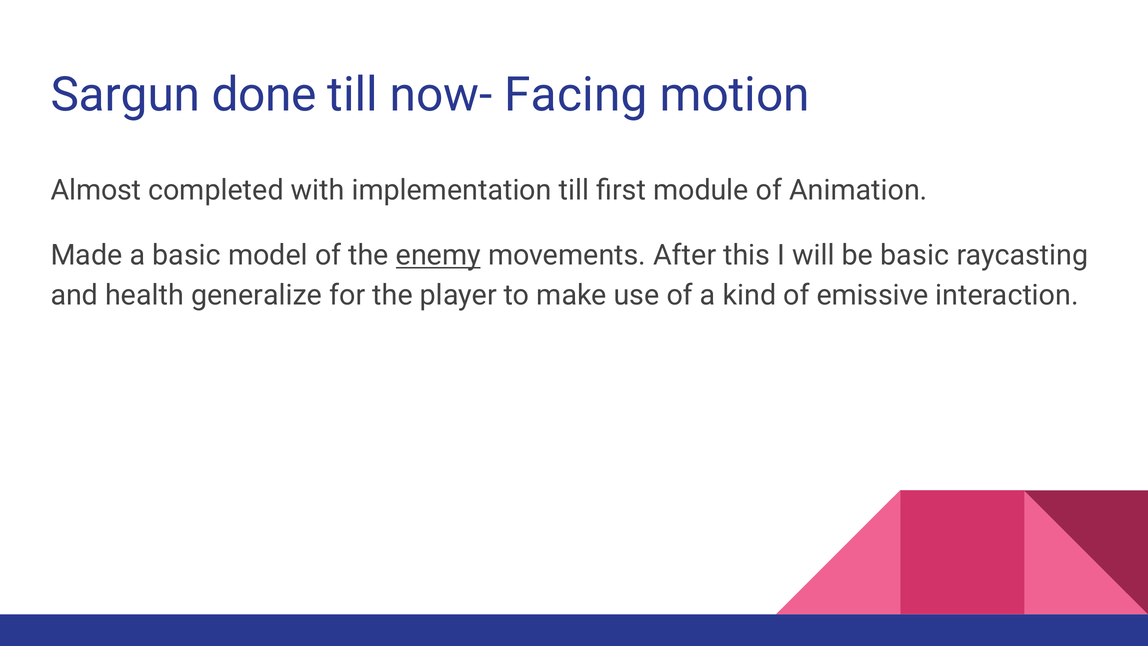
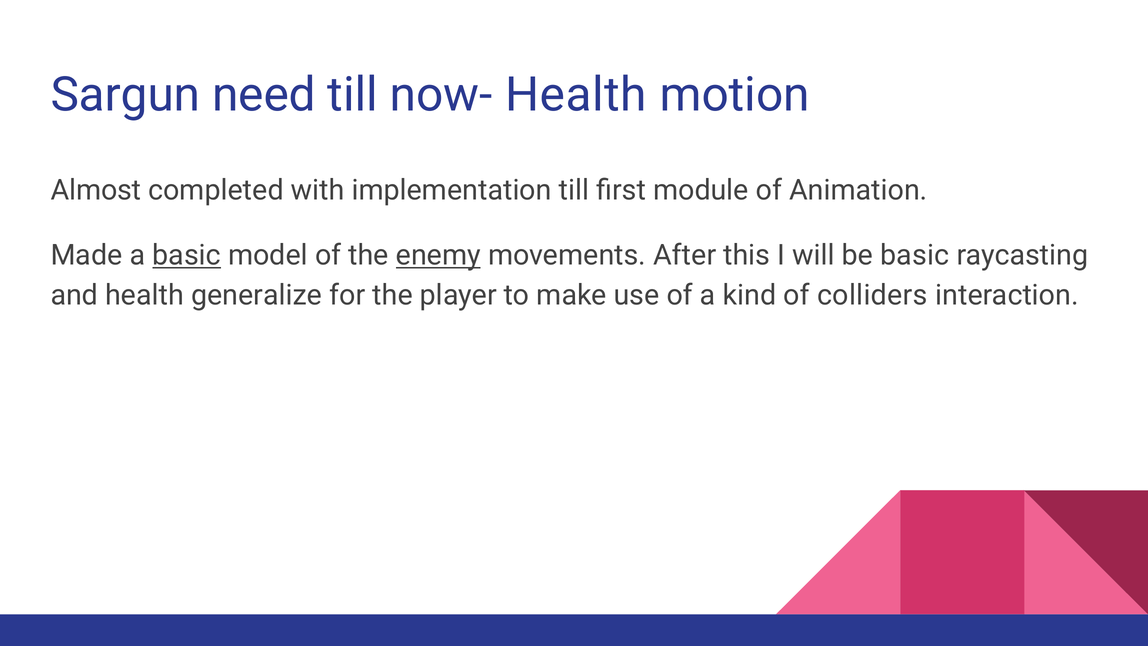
done: done -> need
now- Facing: Facing -> Health
basic at (187, 255) underline: none -> present
emissive: emissive -> colliders
